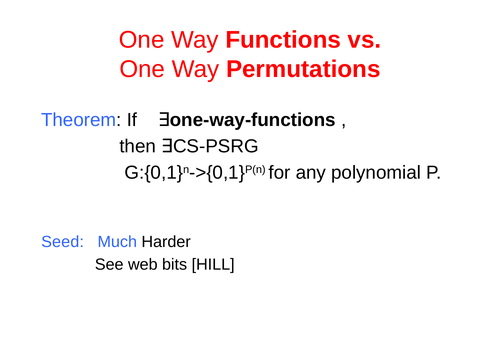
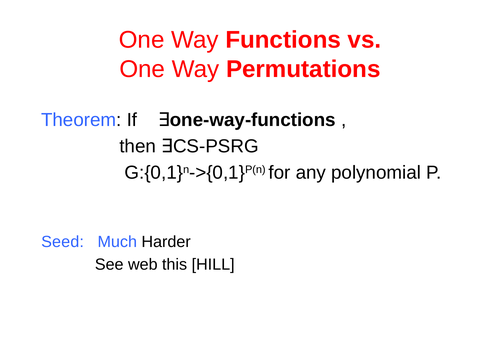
bits: bits -> this
